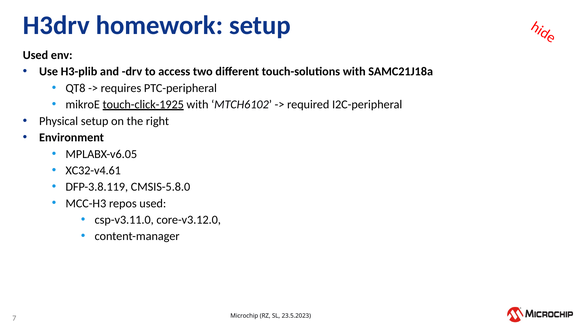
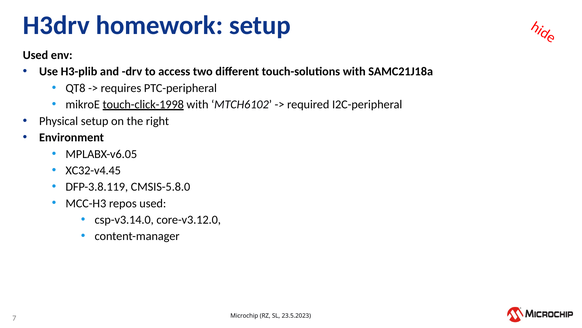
touch-click-1925: touch-click-1925 -> touch-click-1998
XC32-v4.61: XC32-v4.61 -> XC32-v4.45
csp-v3.11.0: csp-v3.11.0 -> csp-v3.14.0
